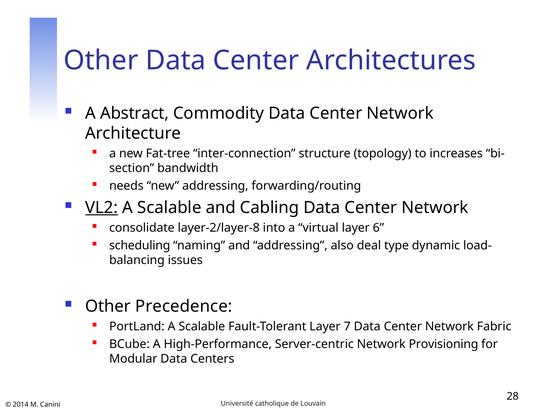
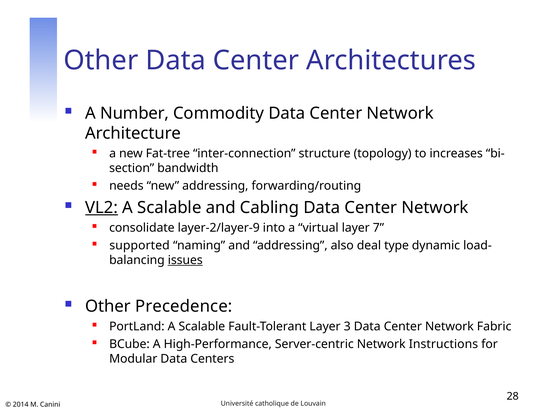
Abstract: Abstract -> Number
layer-2/layer-8: layer-2/layer-8 -> layer-2/layer-9
6: 6 -> 7
scheduling: scheduling -> supported
issues underline: none -> present
7: 7 -> 3
Provisioning: Provisioning -> Instructions
